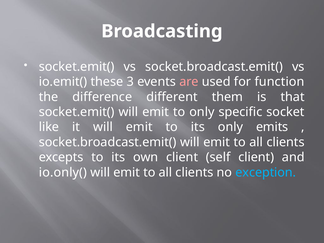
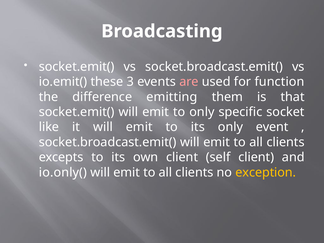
different: different -> emitting
emits: emits -> event
exception colour: light blue -> yellow
